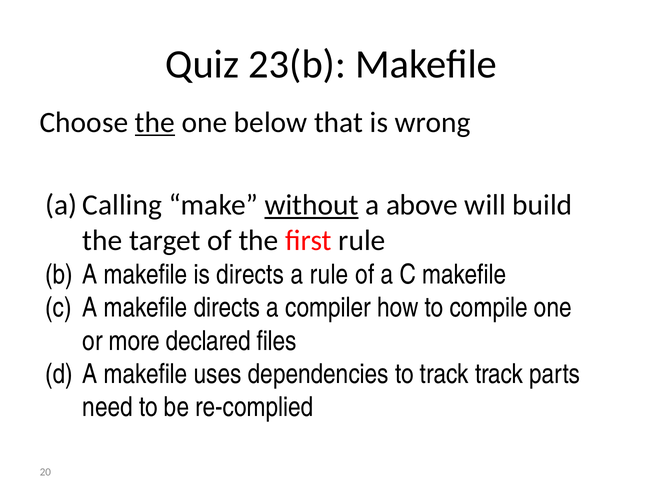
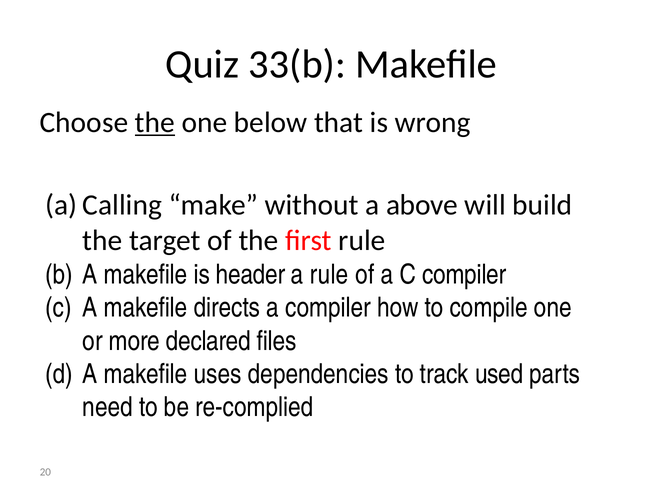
23(b: 23(b -> 33(b
without underline: present -> none
is directs: directs -> header
C makefile: makefile -> compiler
track track: track -> used
